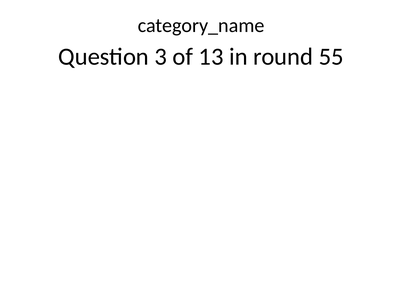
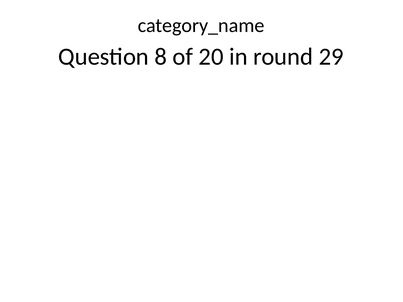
3: 3 -> 8
13: 13 -> 20
55: 55 -> 29
